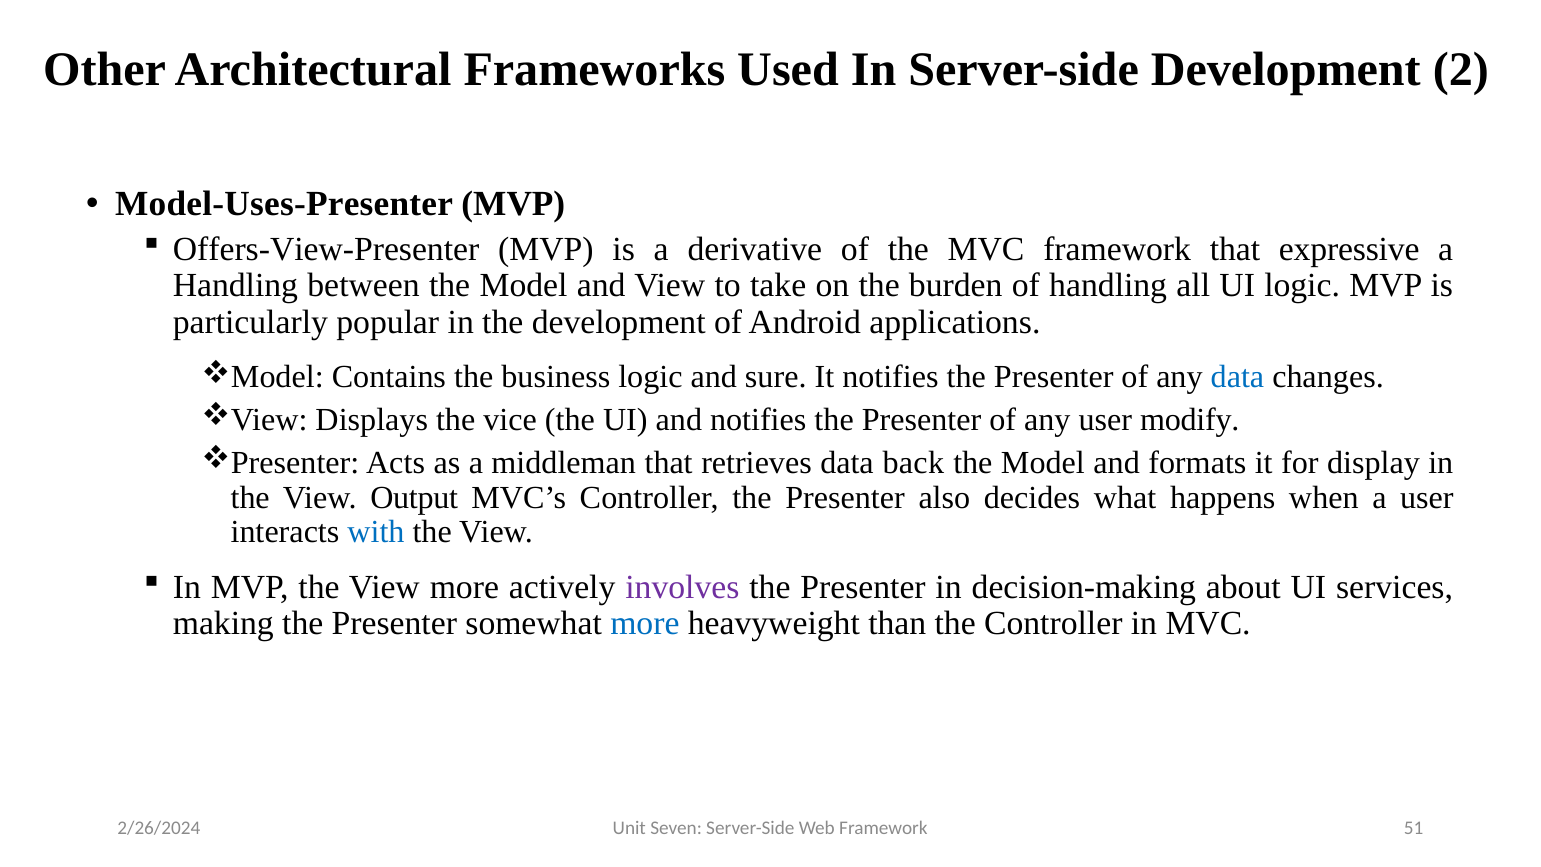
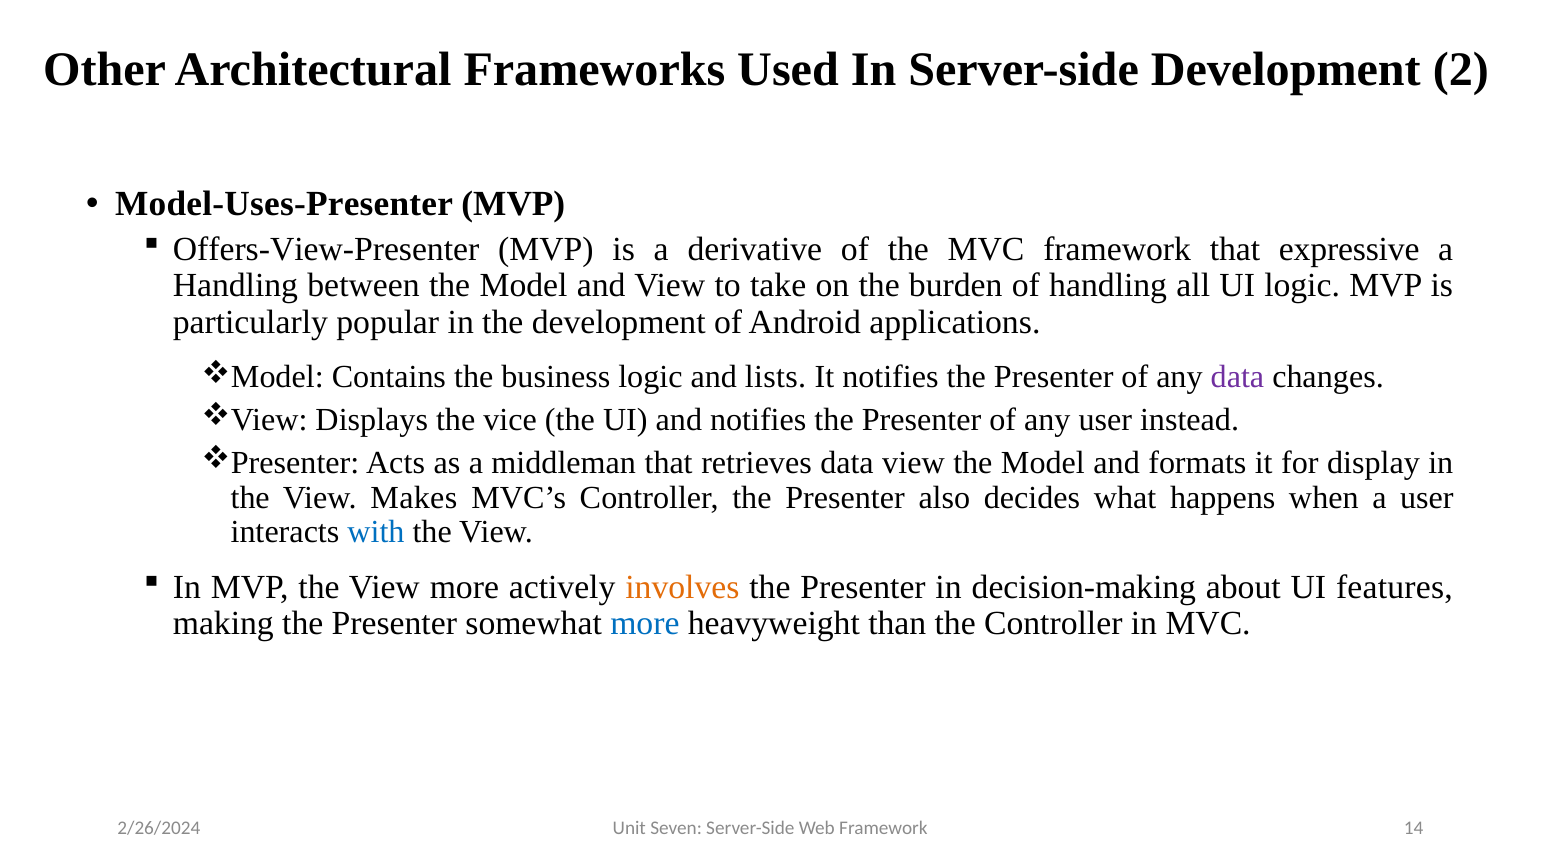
sure: sure -> lists
data at (1237, 377) colour: blue -> purple
modify: modify -> instead
data back: back -> view
Output: Output -> Makes
involves colour: purple -> orange
services: services -> features
51: 51 -> 14
